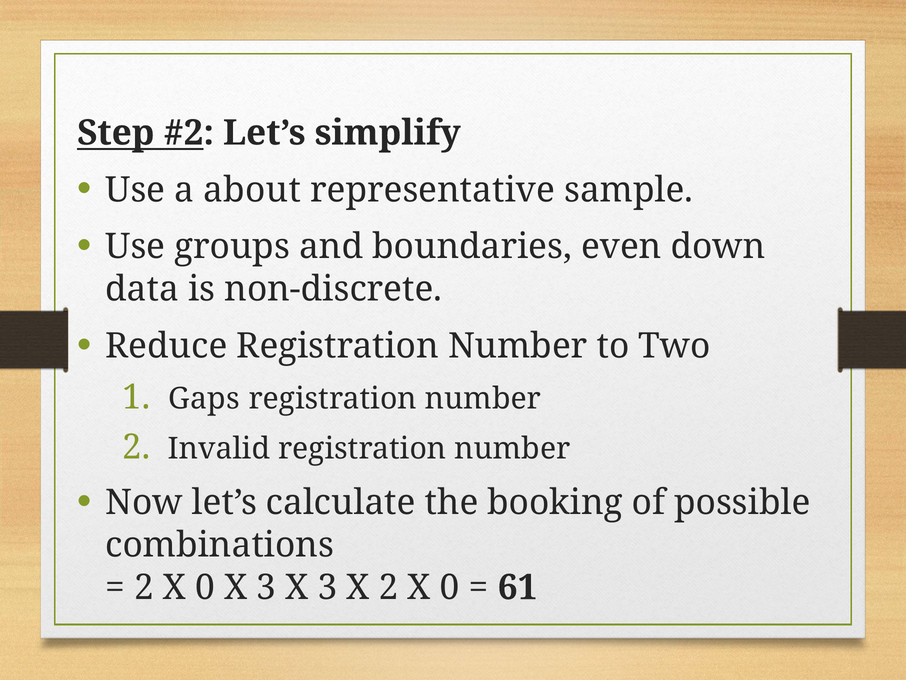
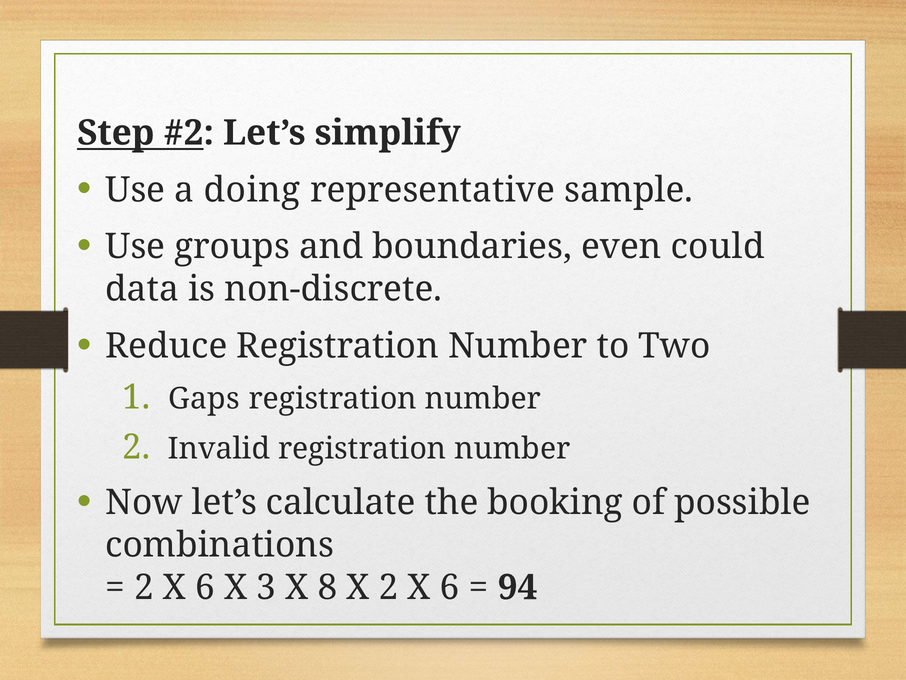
about: about -> doing
down: down -> could
0 at (205, 587): 0 -> 6
3 X 3: 3 -> 8
X 2 X 0: 0 -> 6
61: 61 -> 94
